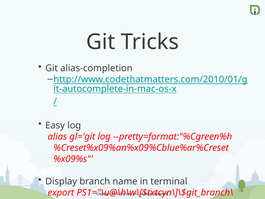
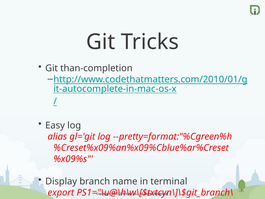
alias-completion: alias-completion -> than-completion
